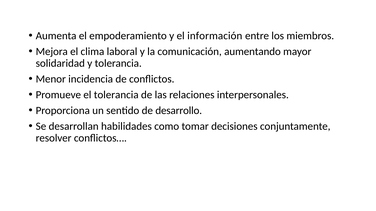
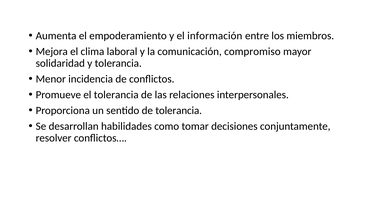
aumentando: aumentando -> compromiso
de desarrollo: desarrollo -> tolerancia
